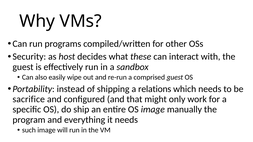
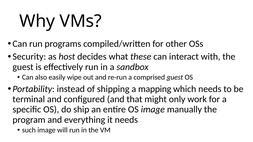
relations: relations -> mapping
sacrifice: sacrifice -> terminal
